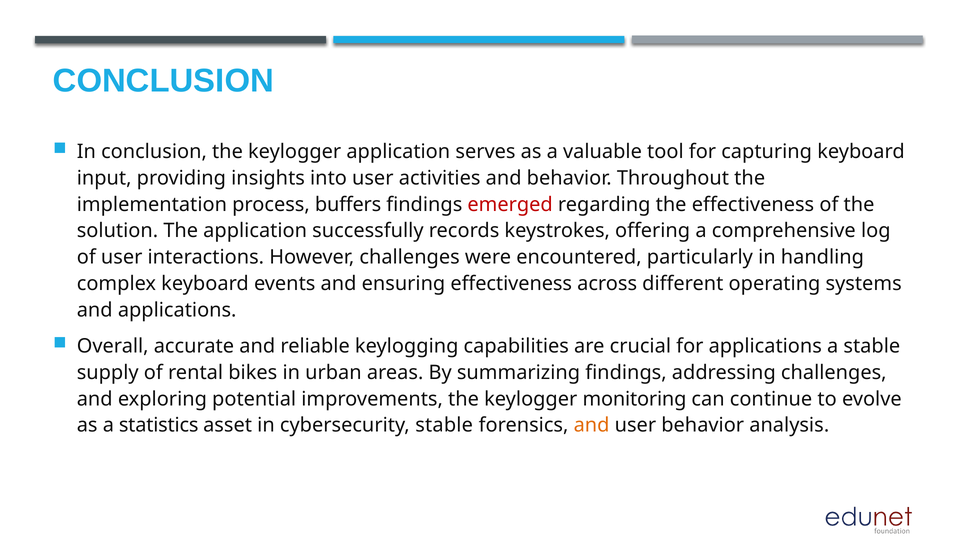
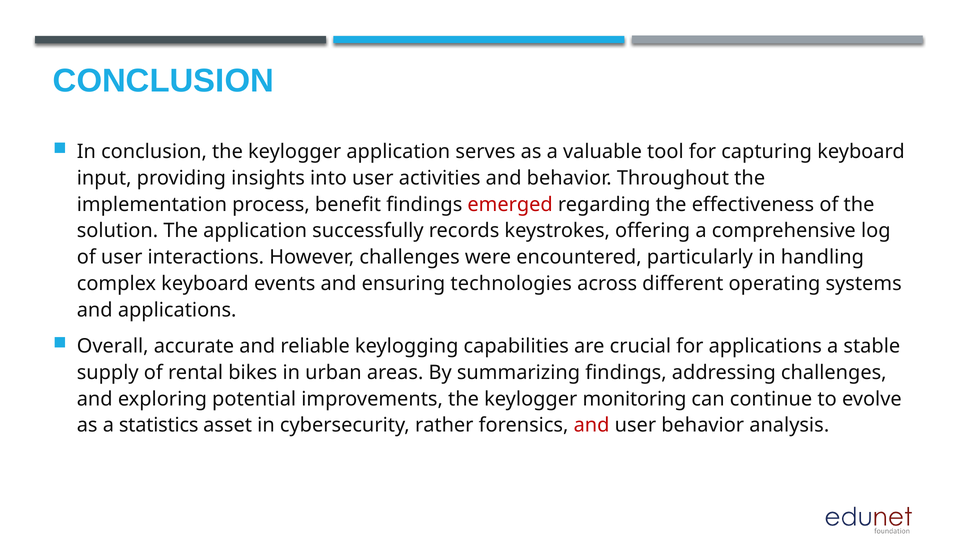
buffers: buffers -> benefit
ensuring effectiveness: effectiveness -> technologies
cybersecurity stable: stable -> rather
and at (592, 425) colour: orange -> red
